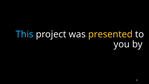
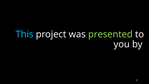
presented colour: yellow -> light green
